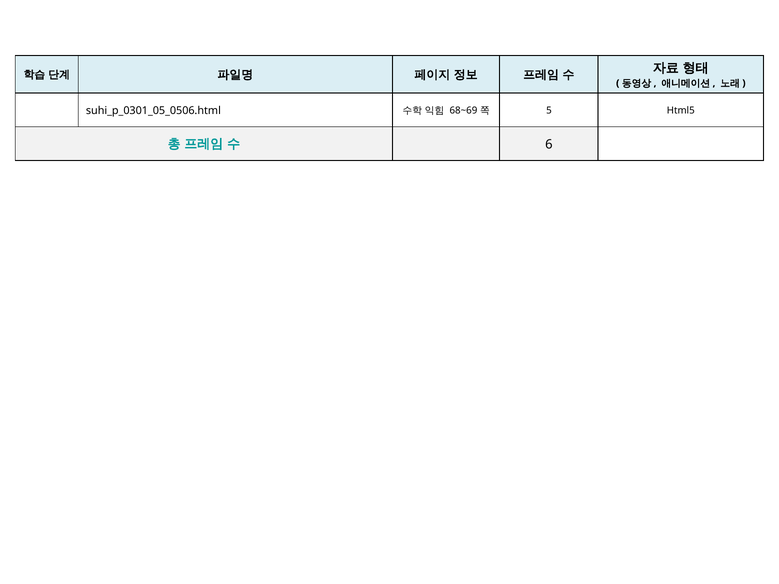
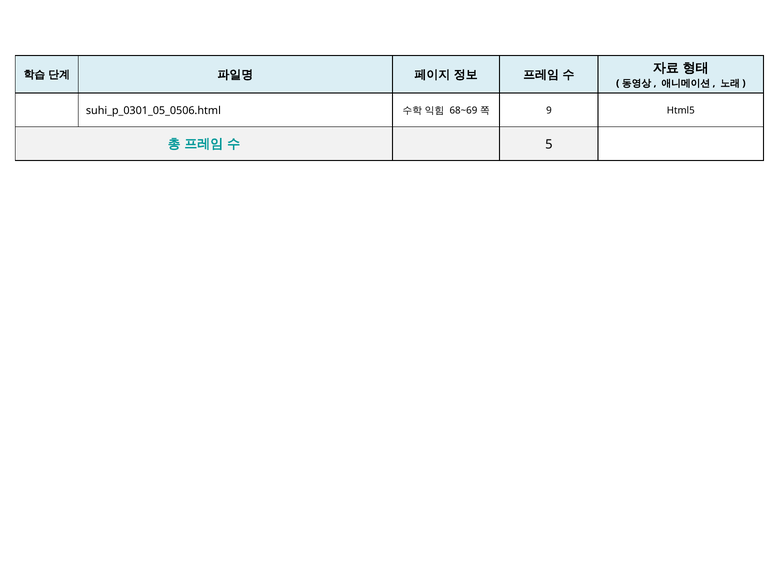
5: 5 -> 9
6: 6 -> 5
